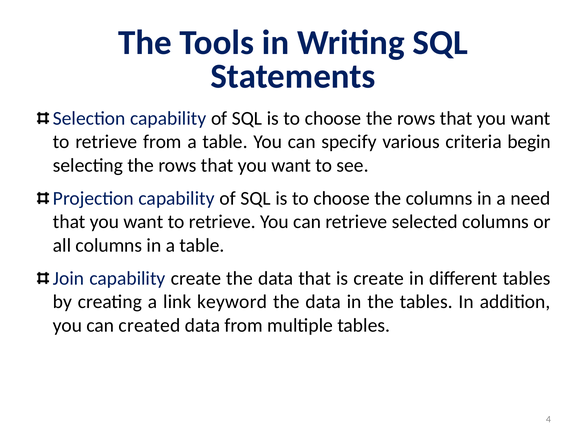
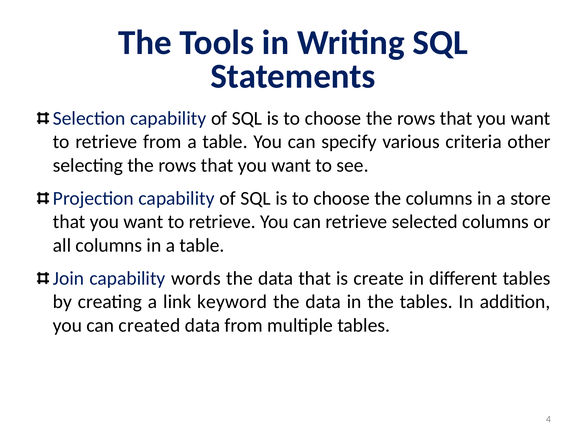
begin: begin -> other
need: need -> store
capability create: create -> words
